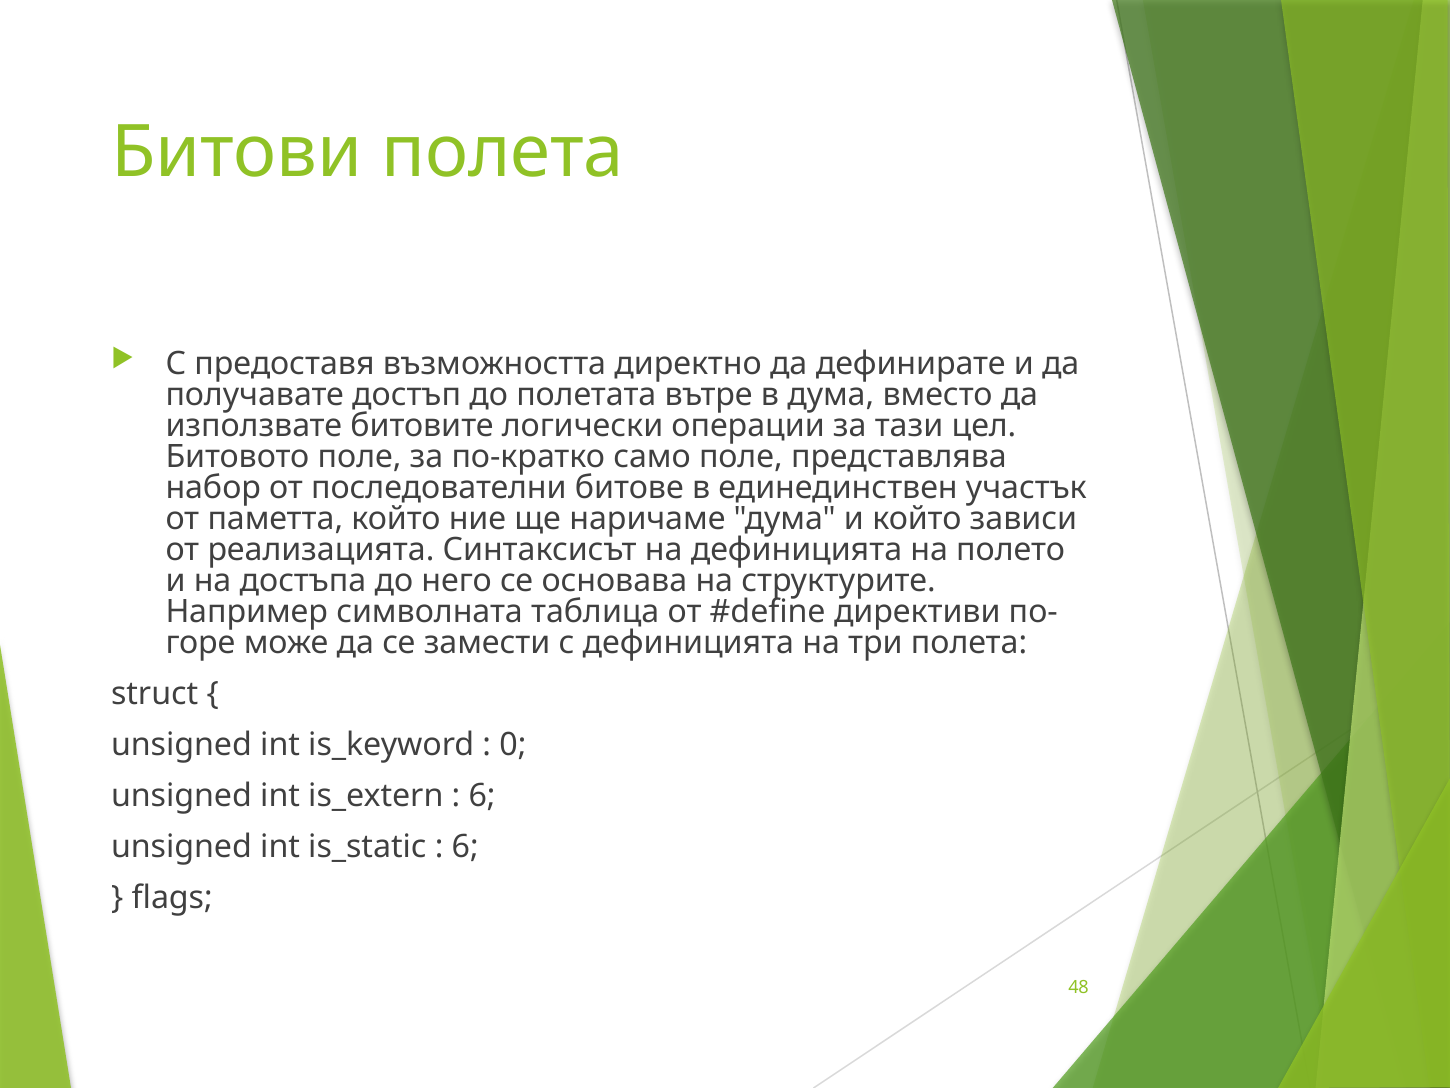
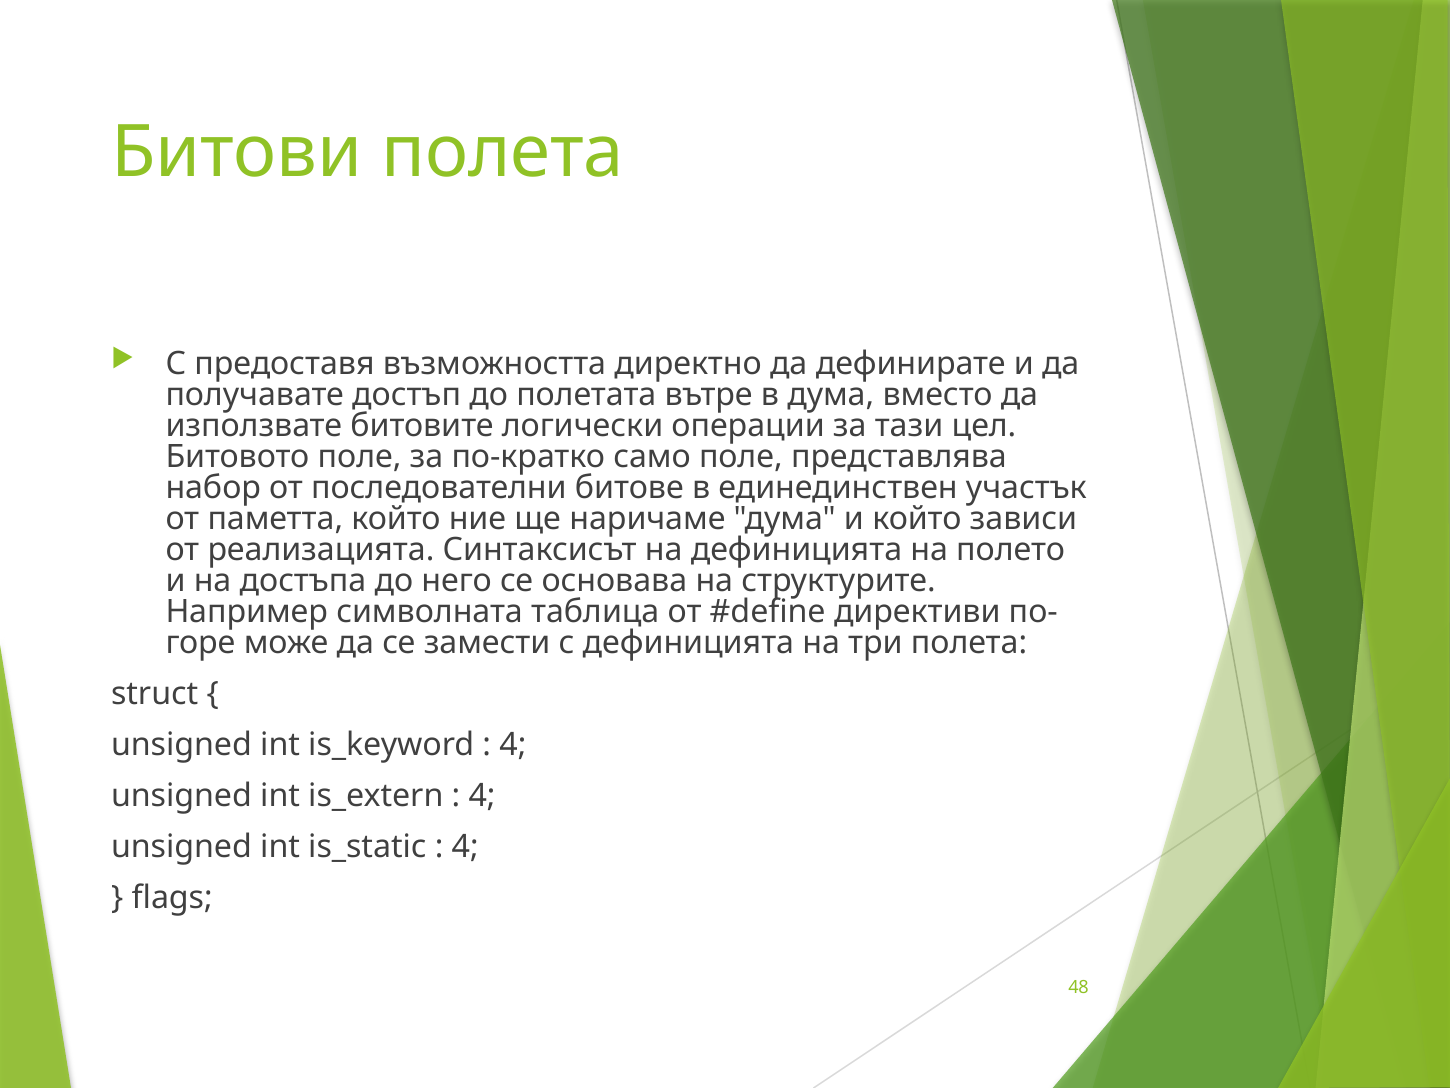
0 at (513, 745): 0 -> 4
6 at (482, 796): 6 -> 4
6 at (465, 847): 6 -> 4
